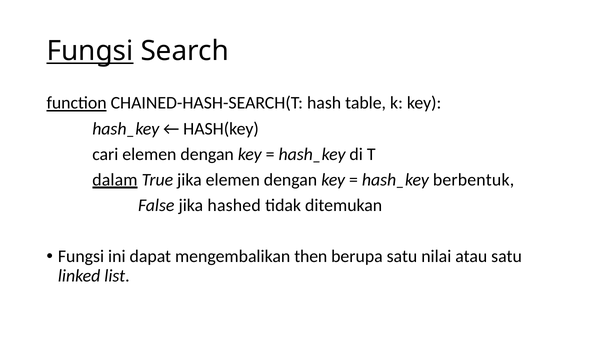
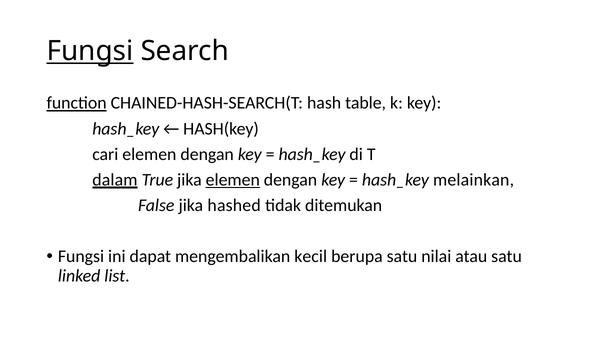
elemen at (233, 180) underline: none -> present
berbentuk: berbentuk -> melainkan
then: then -> kecil
